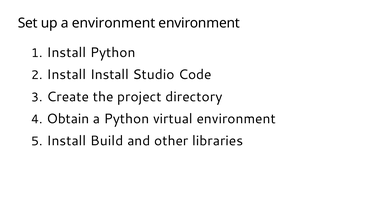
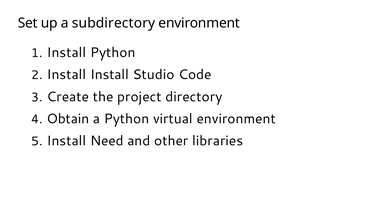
a environment: environment -> subdirectory
Build: Build -> Need
